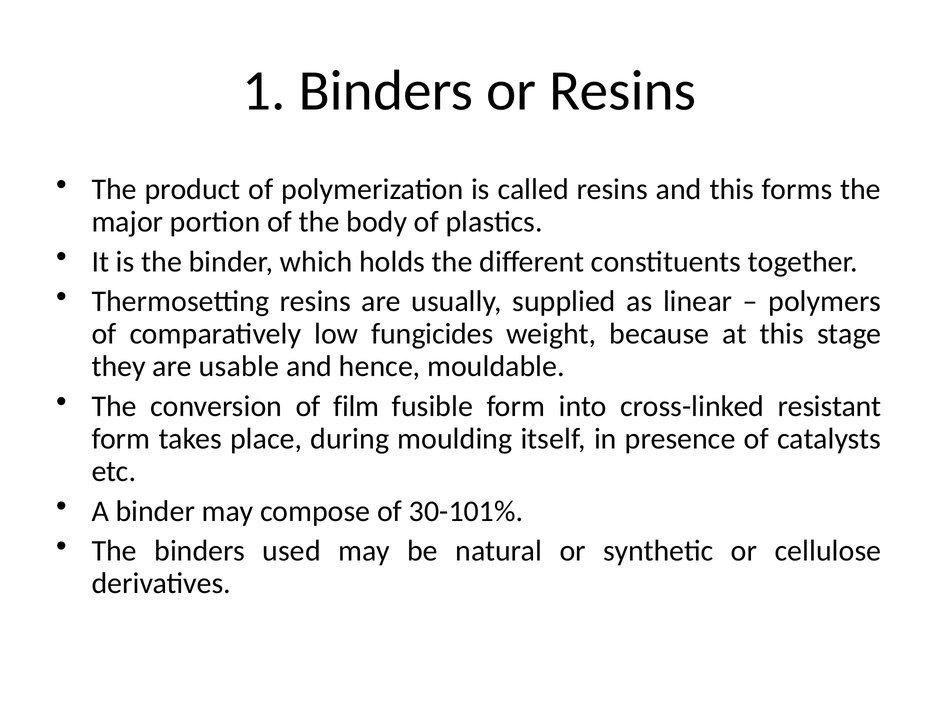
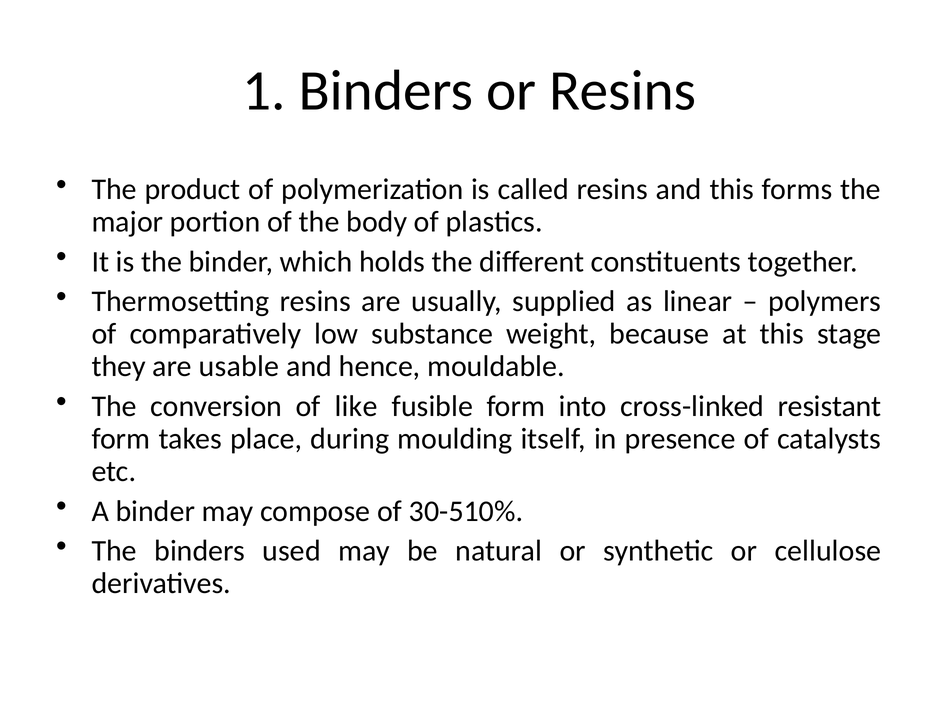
fungicides: fungicides -> substance
film: film -> like
30-101%: 30-101% -> 30-510%
